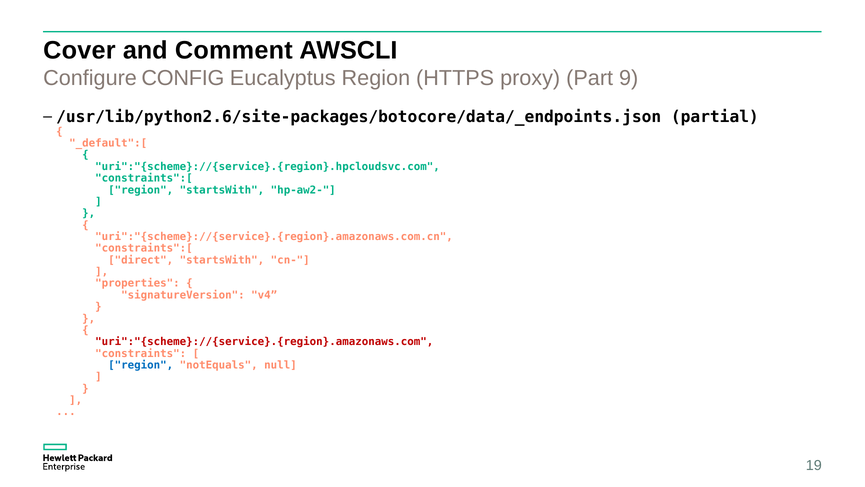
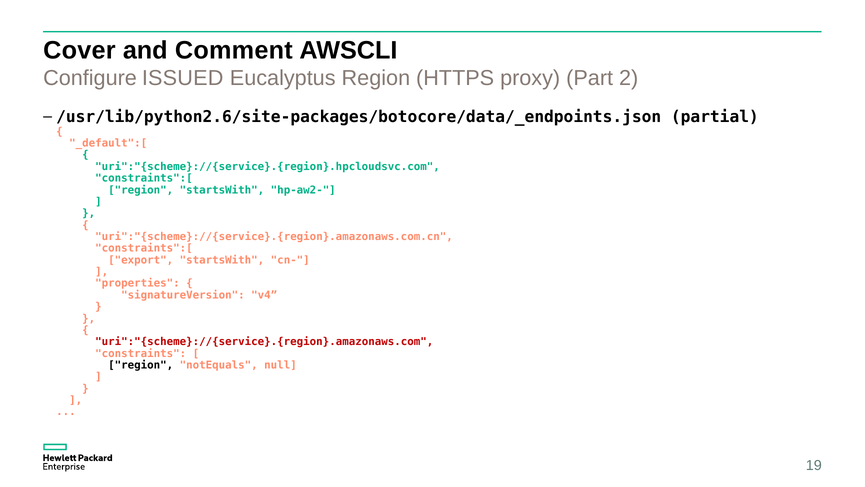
CONFIG: CONFIG -> ISSUED
9: 9 -> 2
direct: direct -> export
region at (141, 365) colour: blue -> black
